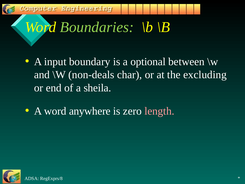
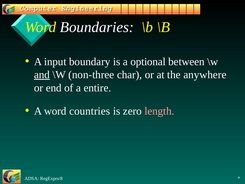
Boundaries colour: light green -> white
and underline: none -> present
non-deals: non-deals -> non-three
excluding: excluding -> anywhere
sheila: sheila -> entire
anywhere: anywhere -> countries
